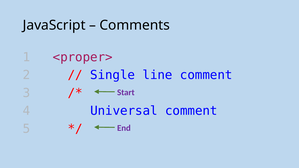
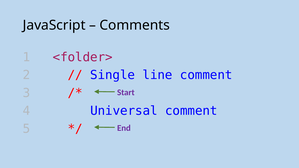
<proper>: <proper> -> <folder>
